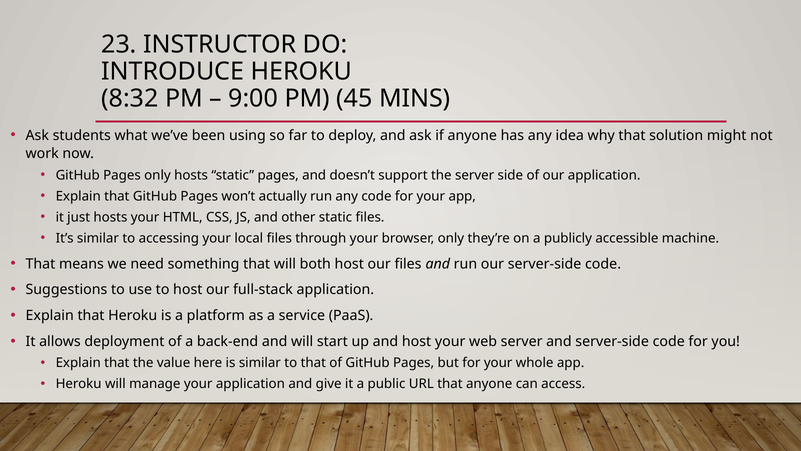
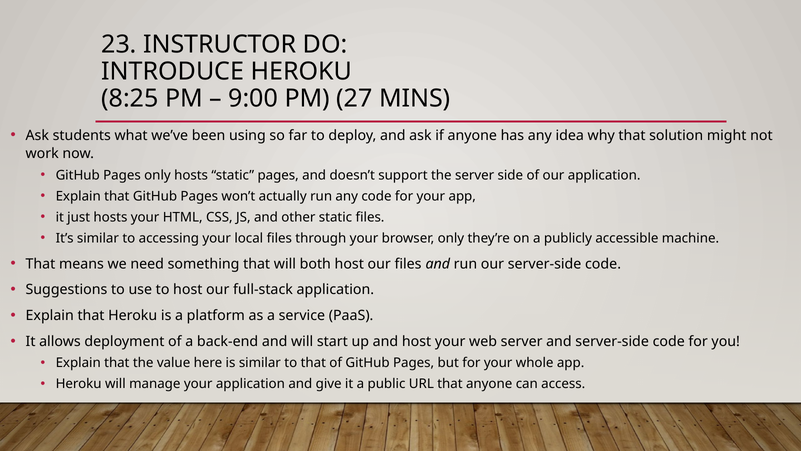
8:32: 8:32 -> 8:25
45: 45 -> 27
